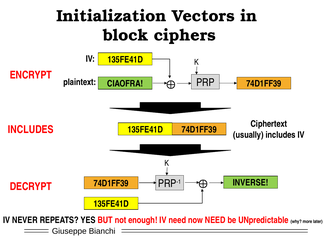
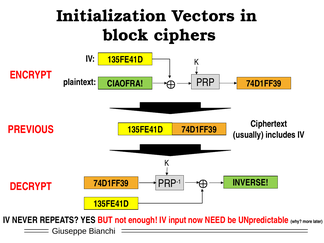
INCLUDES at (31, 130): INCLUDES -> PREVIOUS
IV need: need -> input
